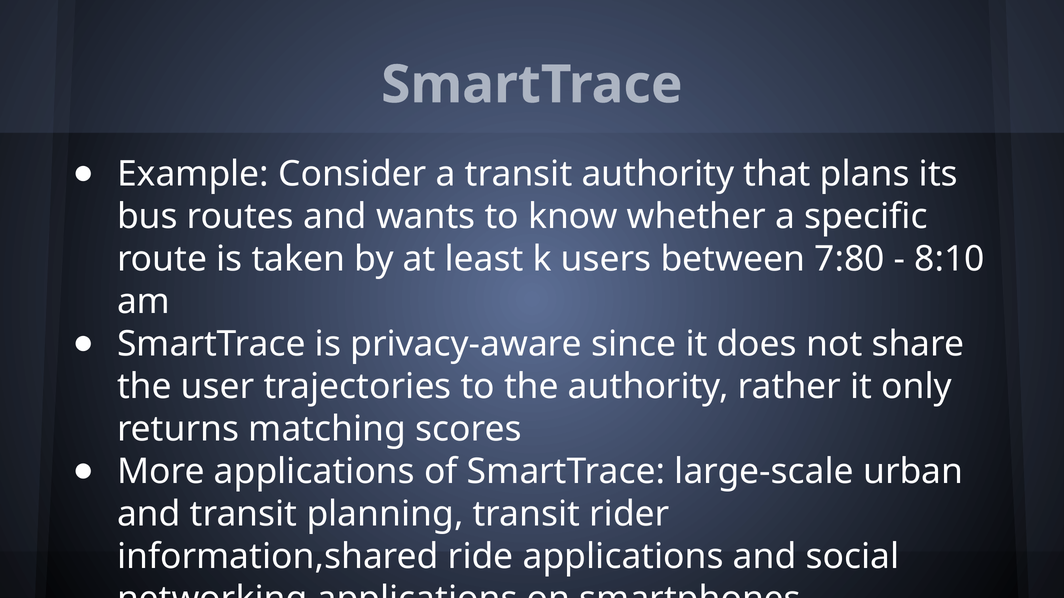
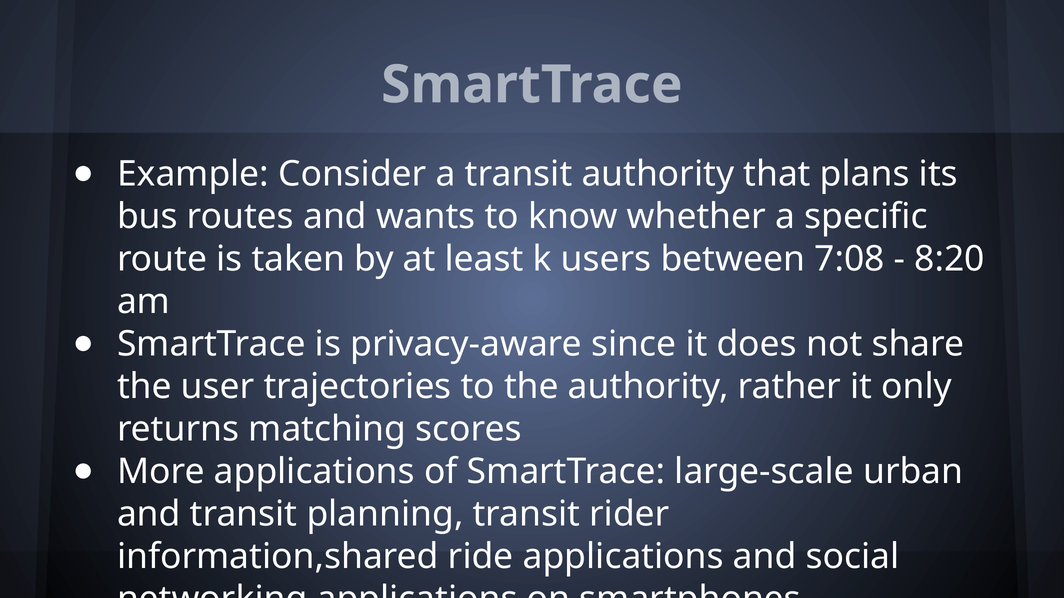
7:80: 7:80 -> 7:08
8:10: 8:10 -> 8:20
